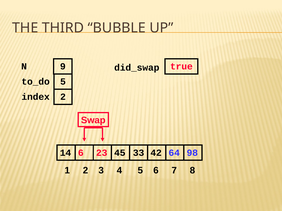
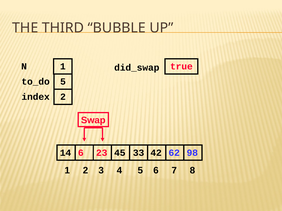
N 9: 9 -> 1
64: 64 -> 62
